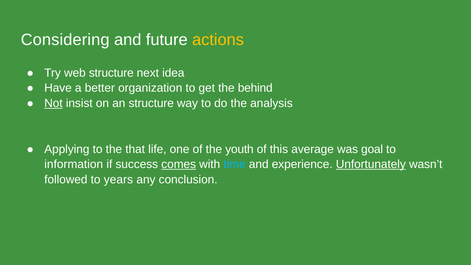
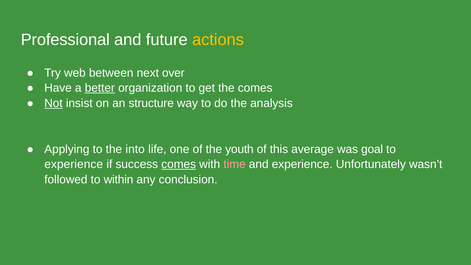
Considering: Considering -> Professional
web structure: structure -> between
idea: idea -> over
better underline: none -> present
the behind: behind -> comes
that: that -> into
information at (74, 164): information -> experience
time colour: light blue -> pink
Unfortunately underline: present -> none
years: years -> within
